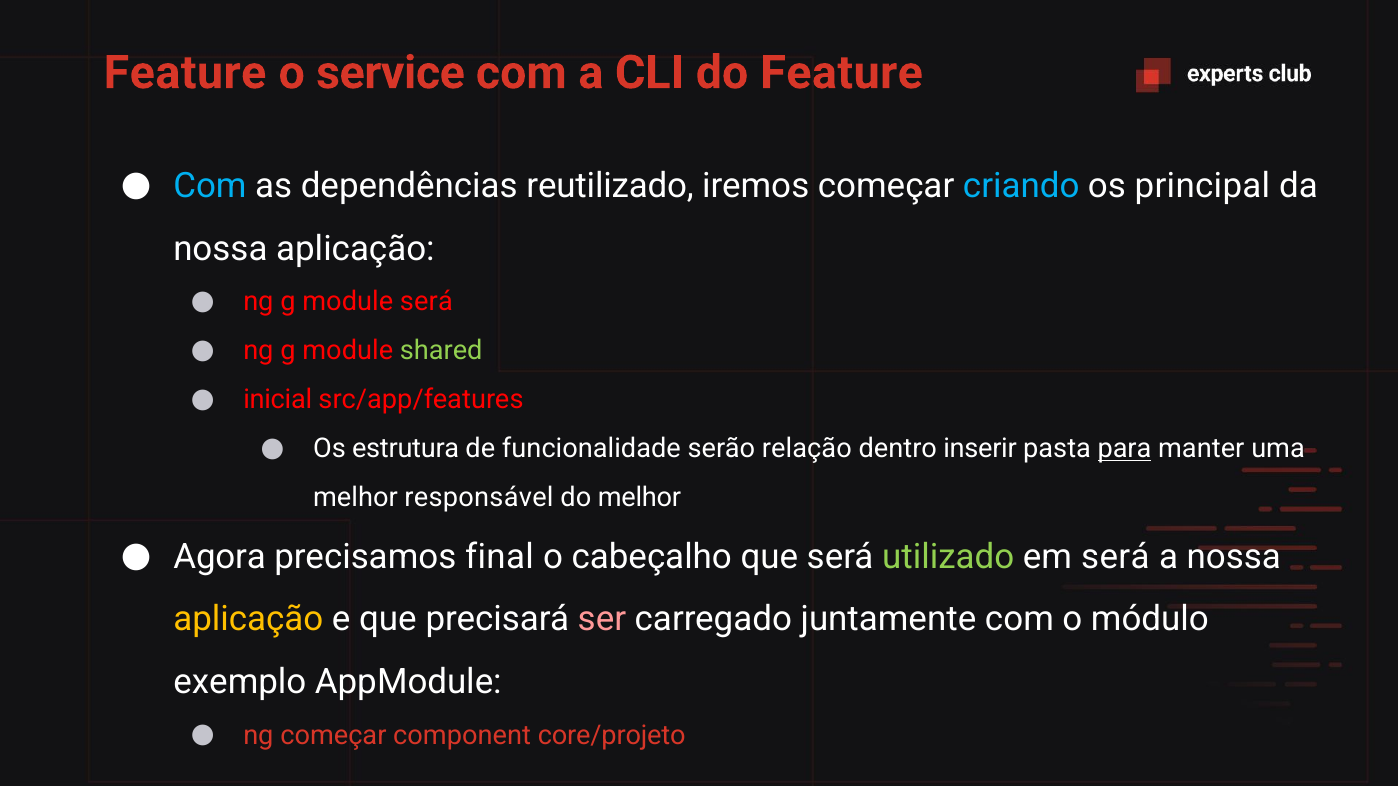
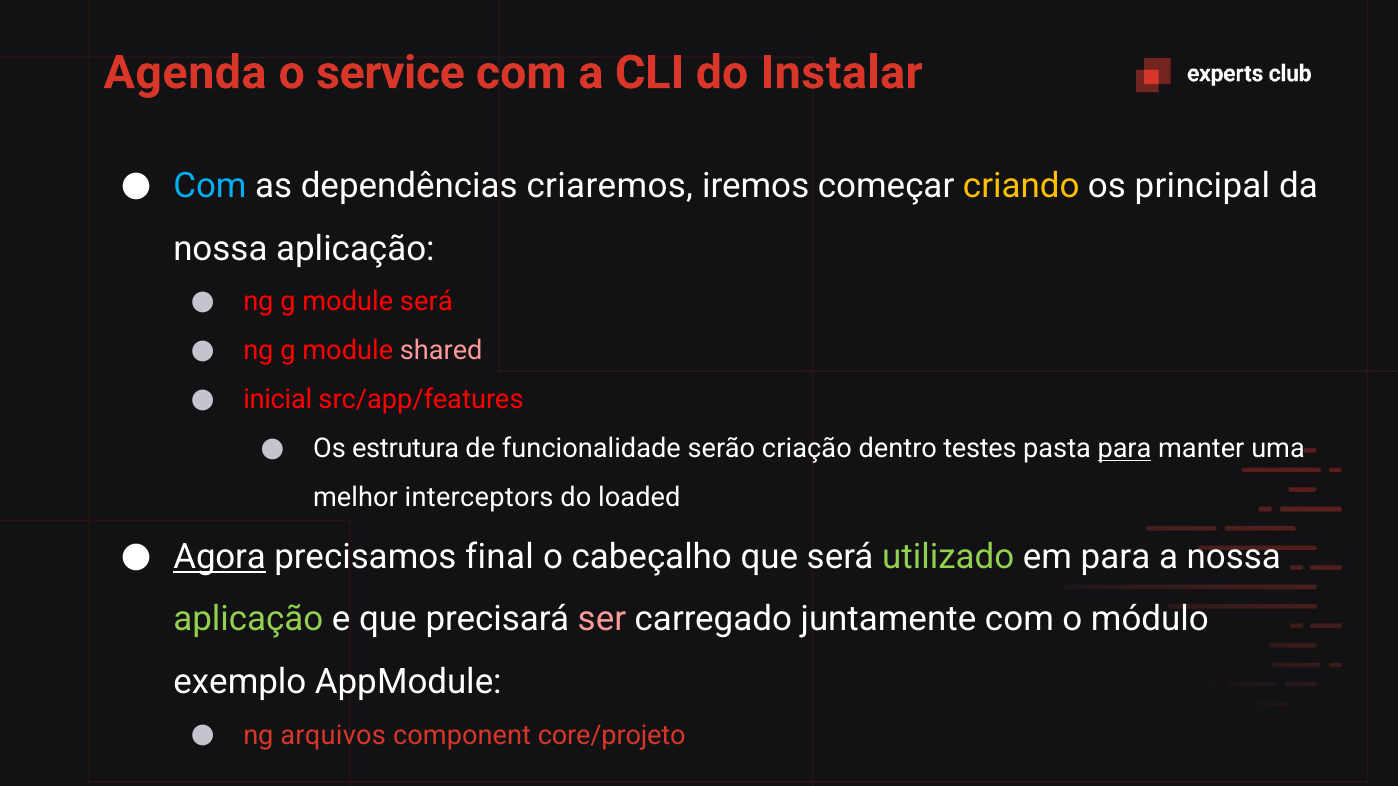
Feature at (185, 73): Feature -> Agenda
do Feature: Feature -> Instalar
reutilizado: reutilizado -> criaremos
criando colour: light blue -> yellow
shared colour: light green -> pink
relação: relação -> criação
inserir: inserir -> testes
responsável: responsável -> interceptors
do melhor: melhor -> loaded
Agora underline: none -> present
em será: será -> para
aplicação at (248, 620) colour: yellow -> light green
ng começar: começar -> arquivos
